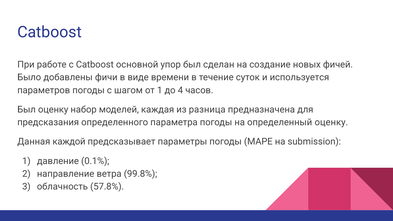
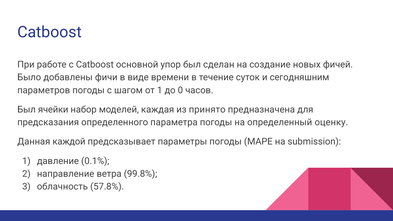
используется: используется -> сегодняшним
4: 4 -> 0
Был оценку: оценку -> ячейки
разница: разница -> принято
